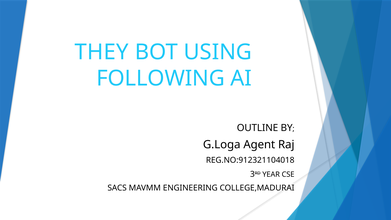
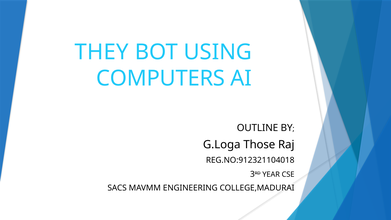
FOLLOWING: FOLLOWING -> COMPUTERS
Agent: Agent -> Those
